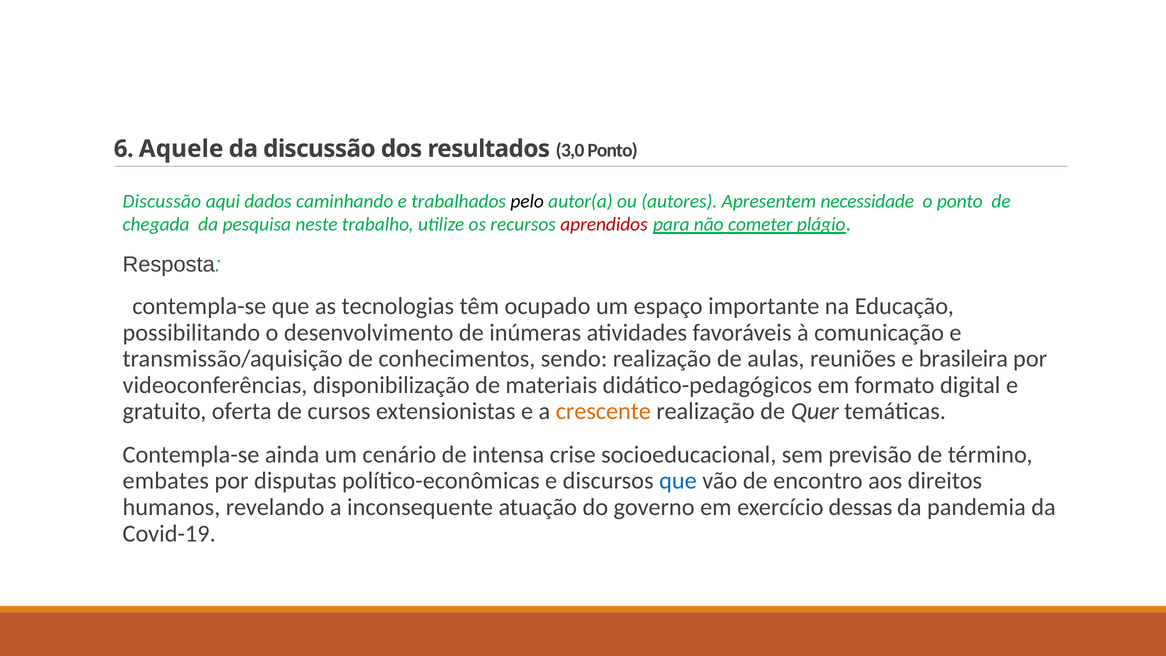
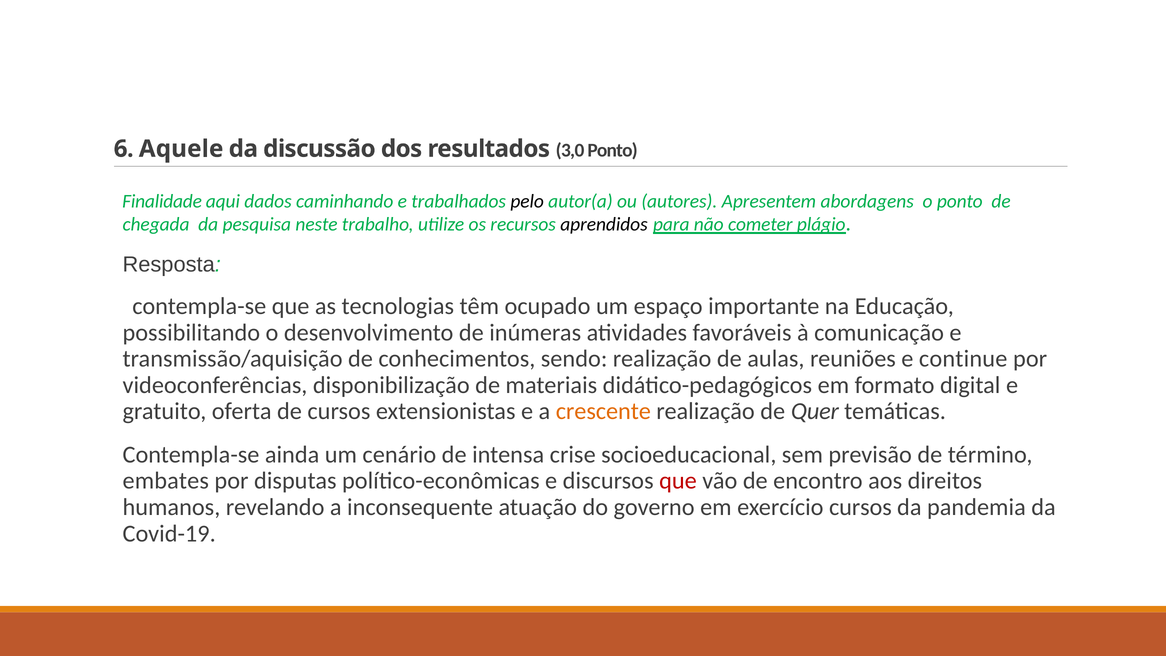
Discussão at (162, 201): Discussão -> Finalidade
necessidade: necessidade -> abordagens
aprendidos colour: red -> black
brasileira: brasileira -> continue
que at (678, 481) colour: blue -> red
exercício dessas: dessas -> cursos
